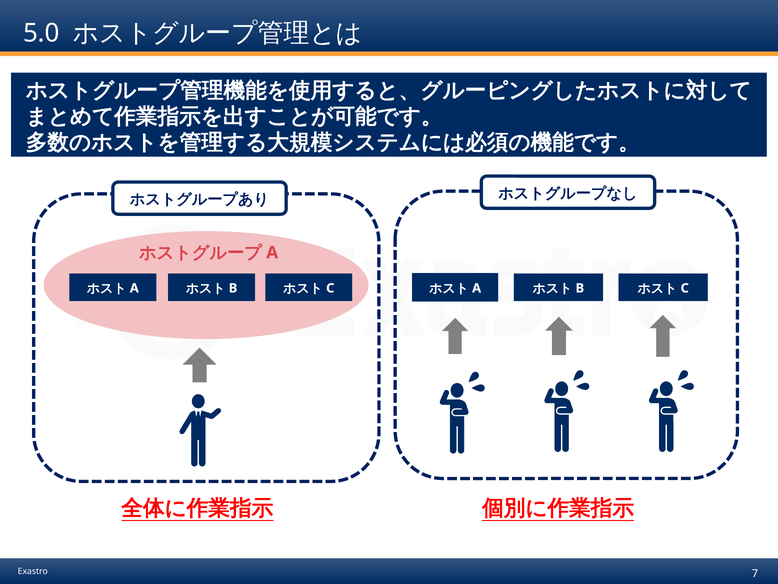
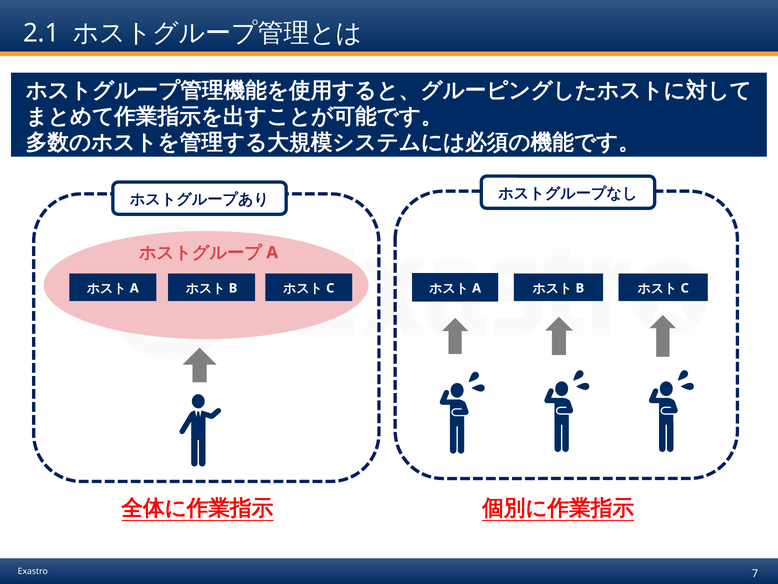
5.0: 5.0 -> 2.1
